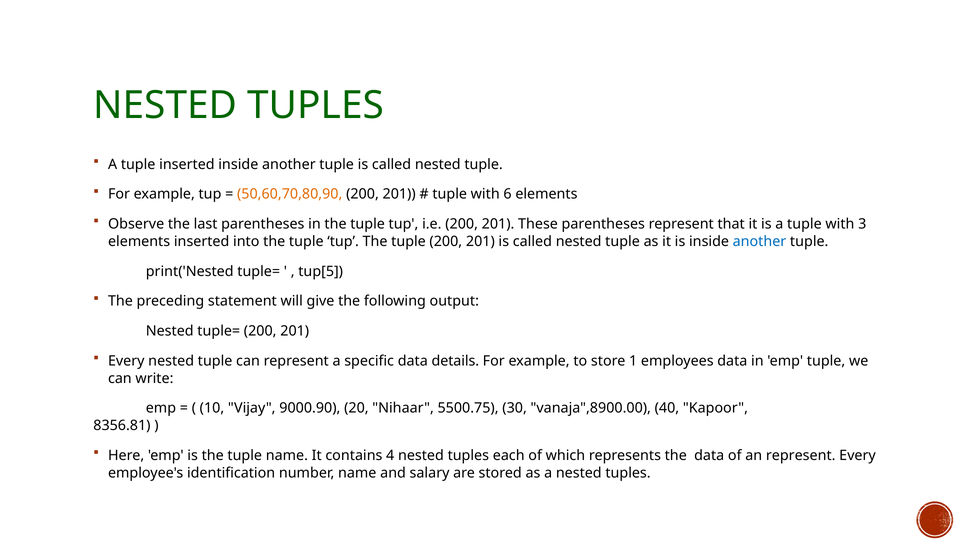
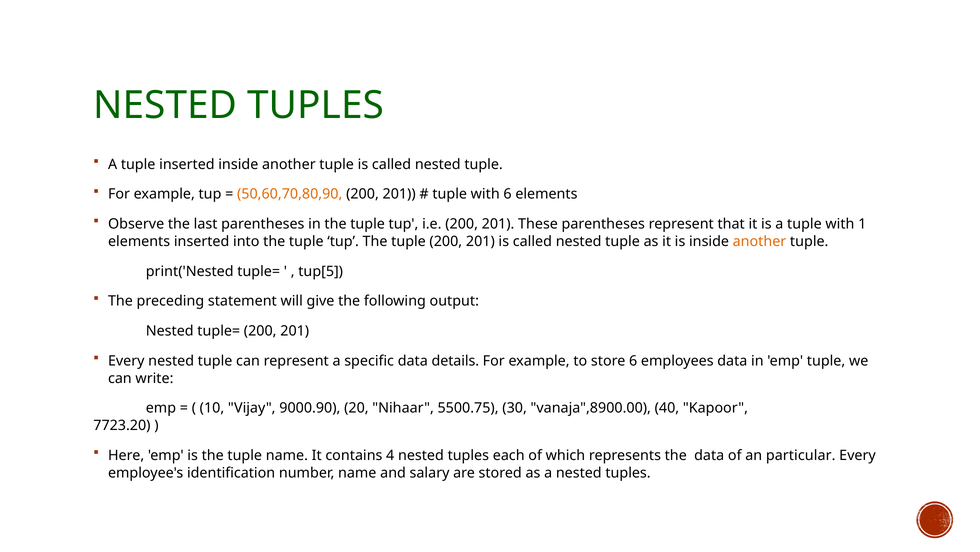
3: 3 -> 1
another at (759, 241) colour: blue -> orange
store 1: 1 -> 6
8356.81: 8356.81 -> 7723.20
an represent: represent -> particular
